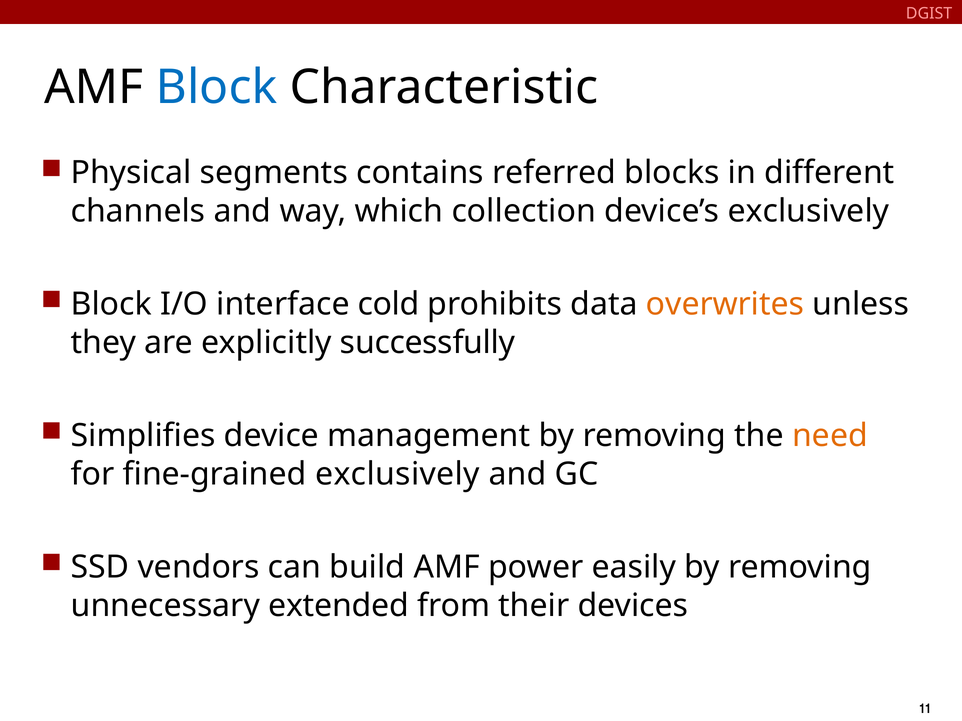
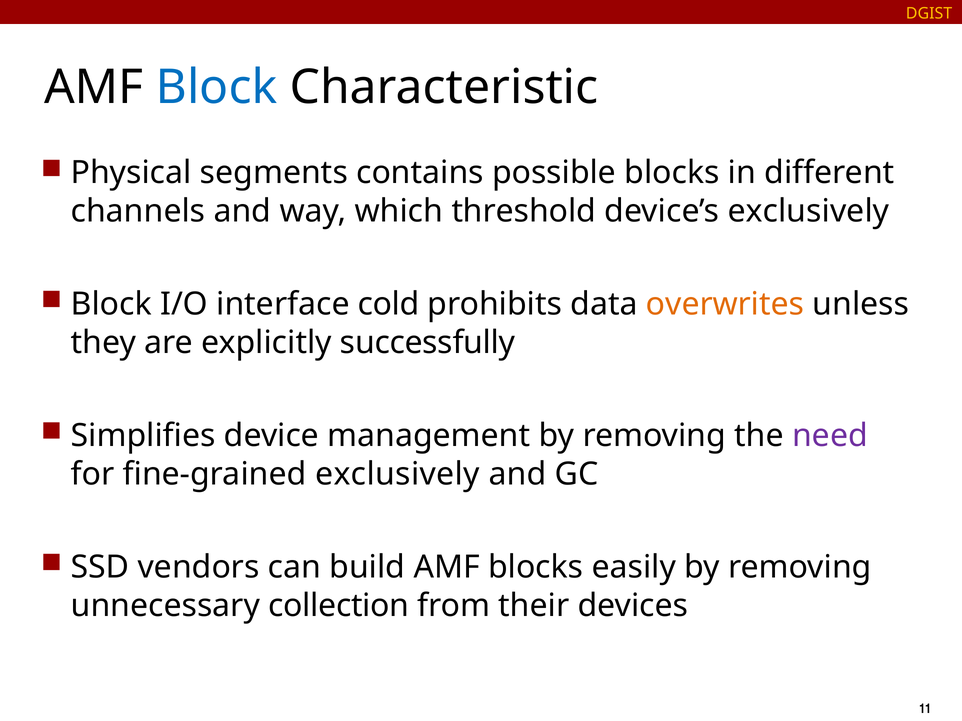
DGIST colour: pink -> yellow
referred: referred -> possible
collection: collection -> threshold
need colour: orange -> purple
AMF power: power -> blocks
extended: extended -> collection
